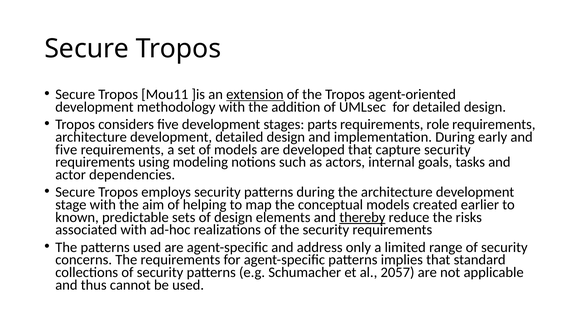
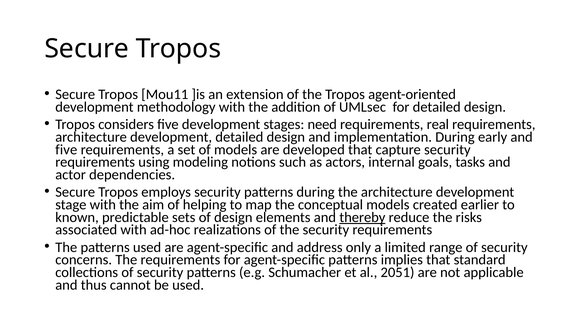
extension underline: present -> none
parts: parts -> need
role: role -> real
2057: 2057 -> 2051
